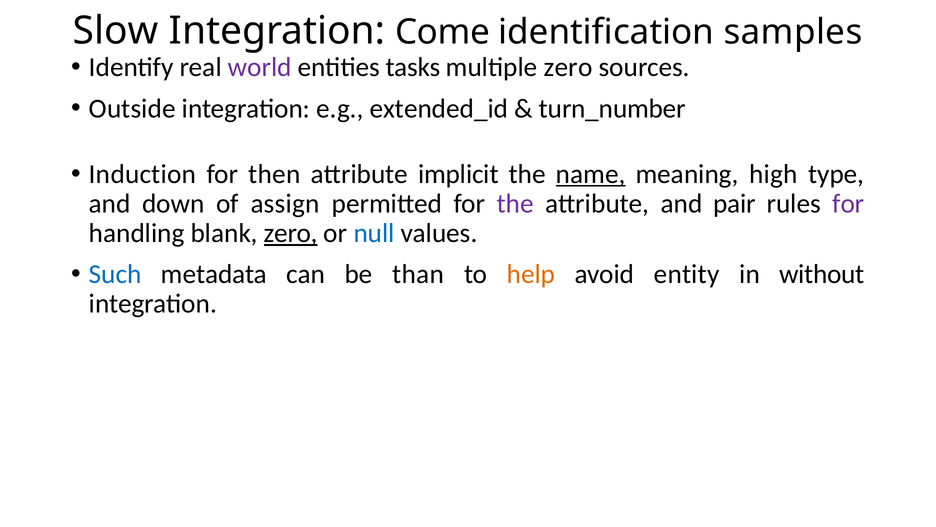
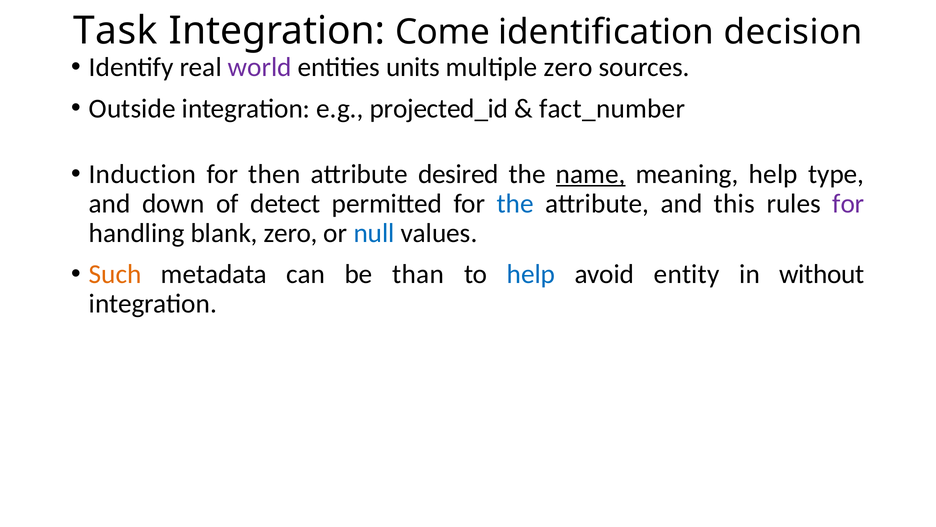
Slow: Slow -> Task
samples: samples -> decision
tasks: tasks -> units
extended_id: extended_id -> projected_id
turn_number: turn_number -> fact_number
implicit: implicit -> desired
meaning high: high -> help
assign: assign -> detect
the at (515, 203) colour: purple -> blue
pair: pair -> this
zero at (291, 233) underline: present -> none
Such colour: blue -> orange
help at (531, 274) colour: orange -> blue
